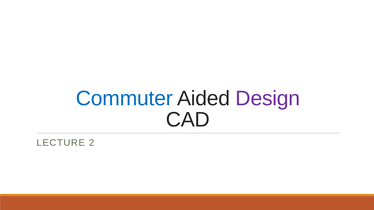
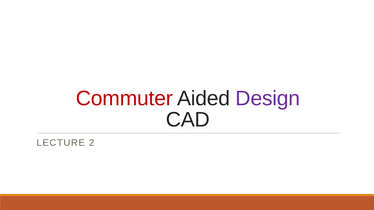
Commuter colour: blue -> red
